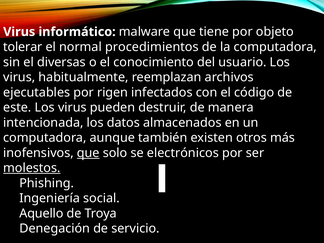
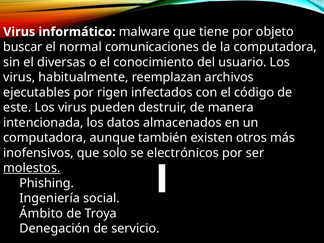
tolerar: tolerar -> buscar
procedimientos: procedimientos -> comunicaciones
que at (88, 153) underline: present -> none
Aquello: Aquello -> Ámbito
